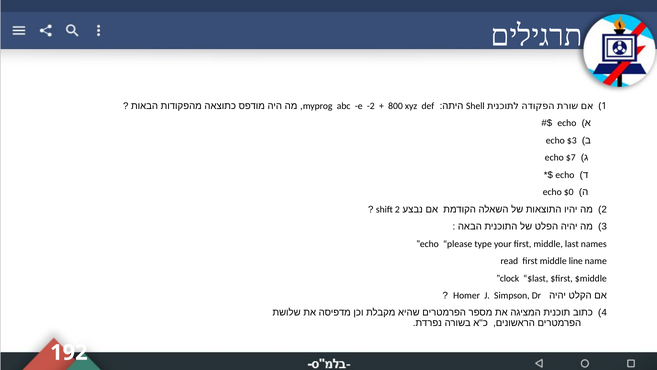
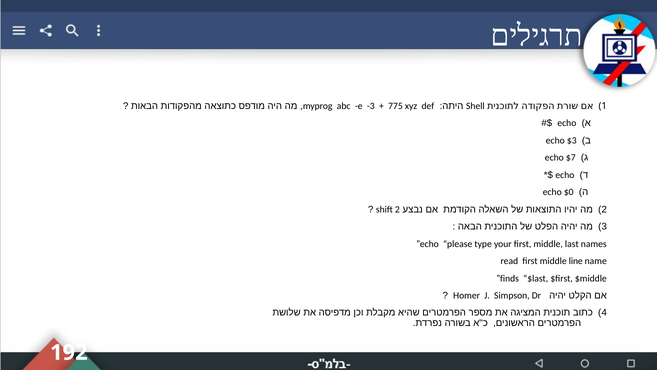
-2: -2 -> -3
800: 800 -> 775
clock: clock -> finds
